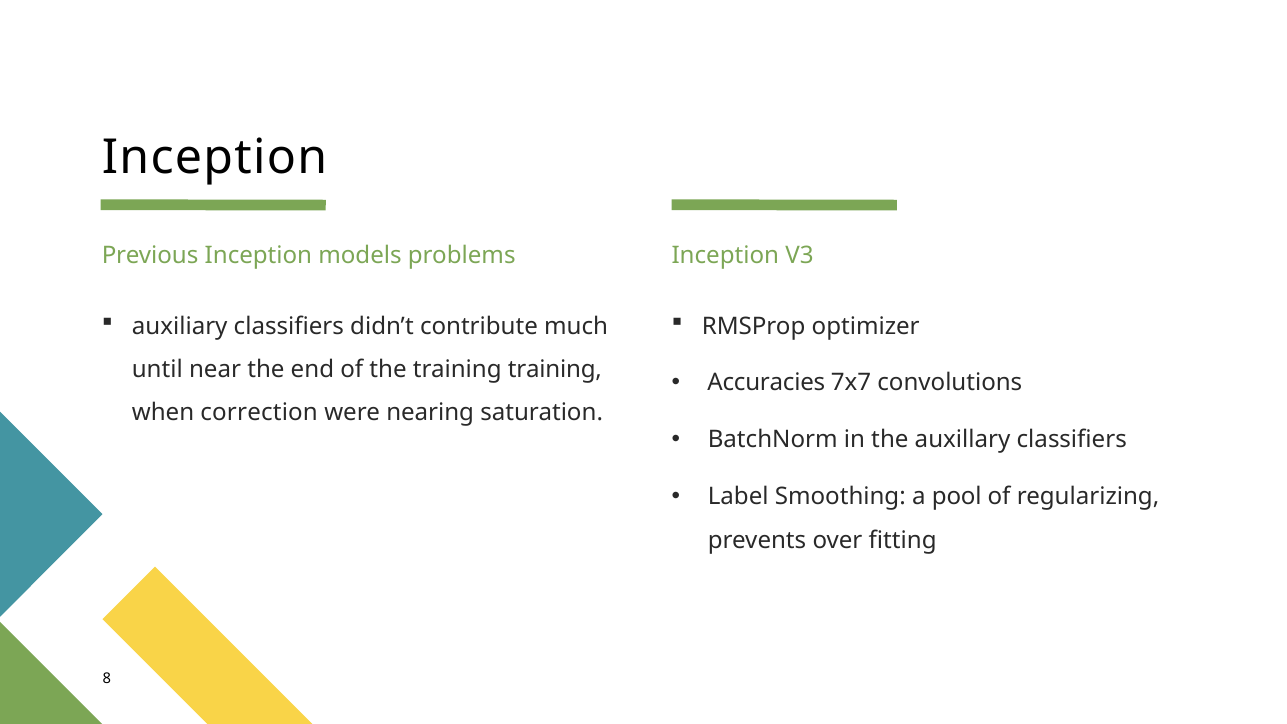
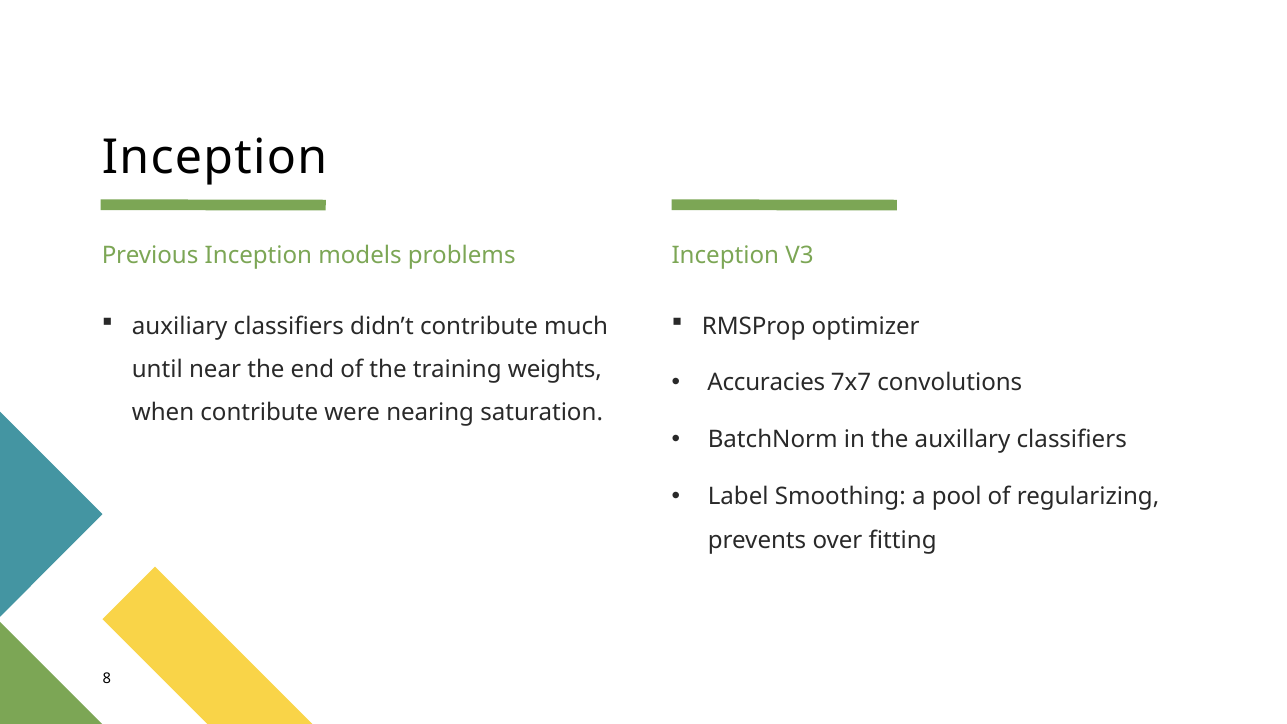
training training: training -> weights
when correction: correction -> contribute
